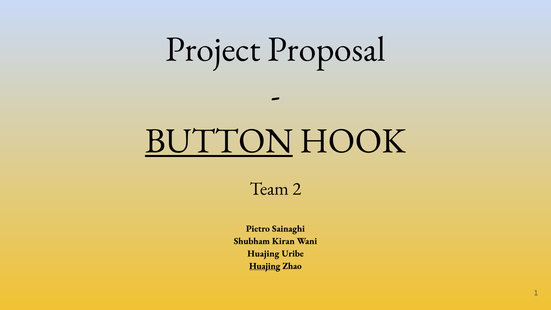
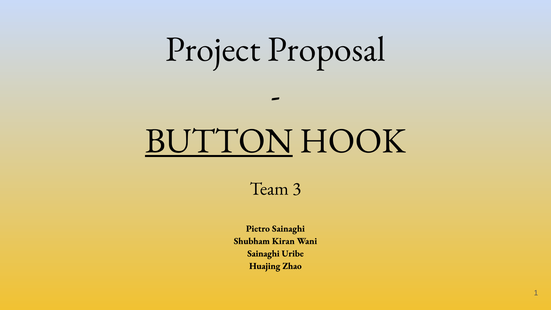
2: 2 -> 3
Huajing at (263, 253): Huajing -> Sainaghi
Huajing at (265, 266) underline: present -> none
